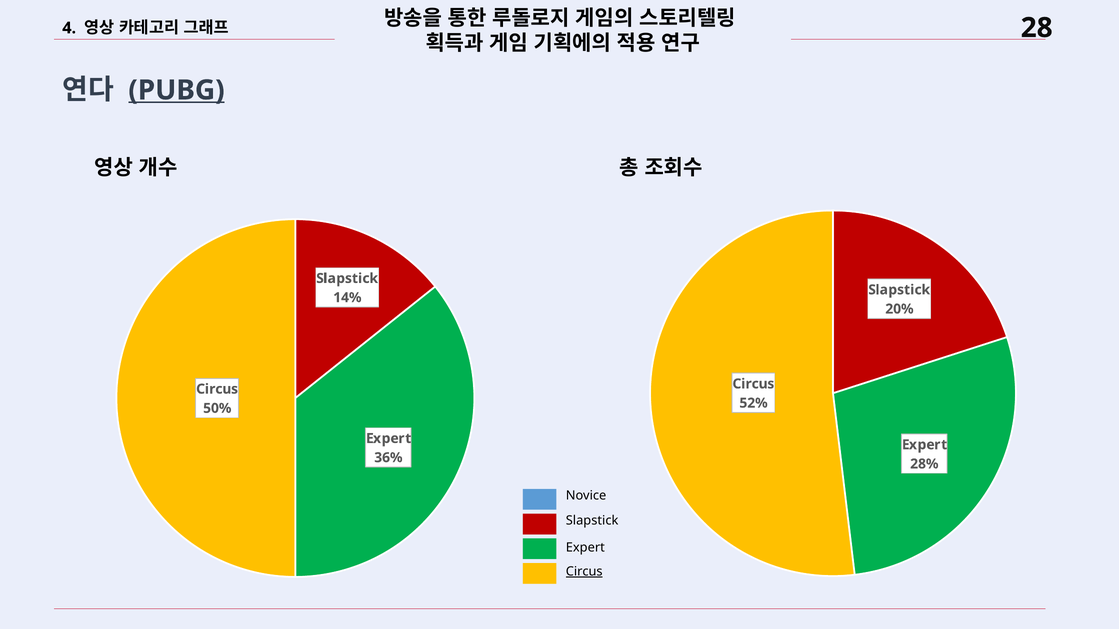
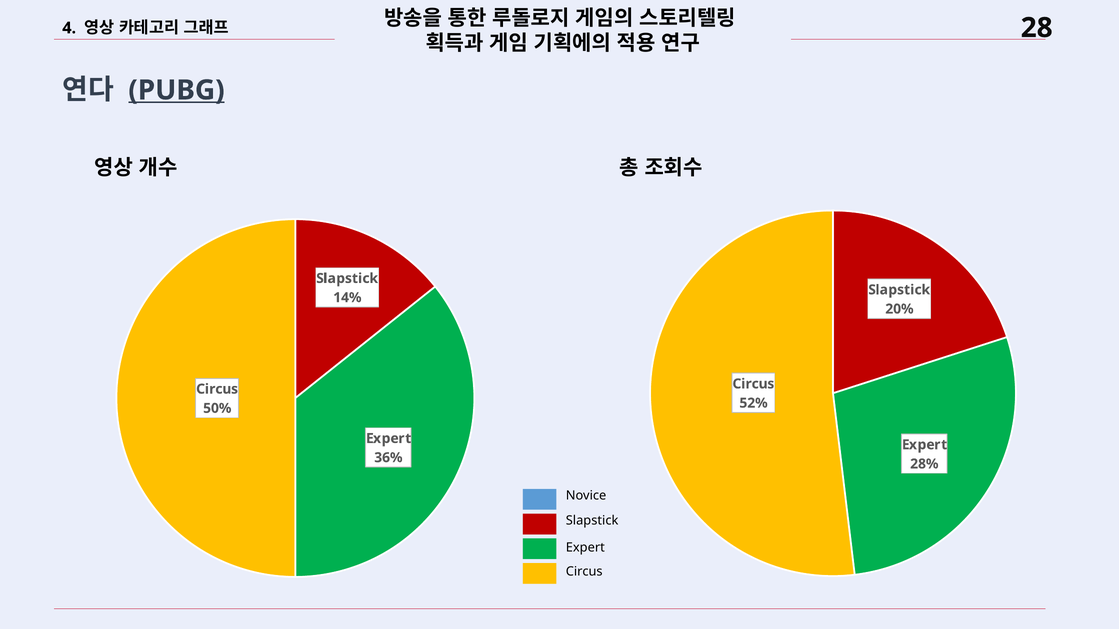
Circus at (584, 572) underline: present -> none
